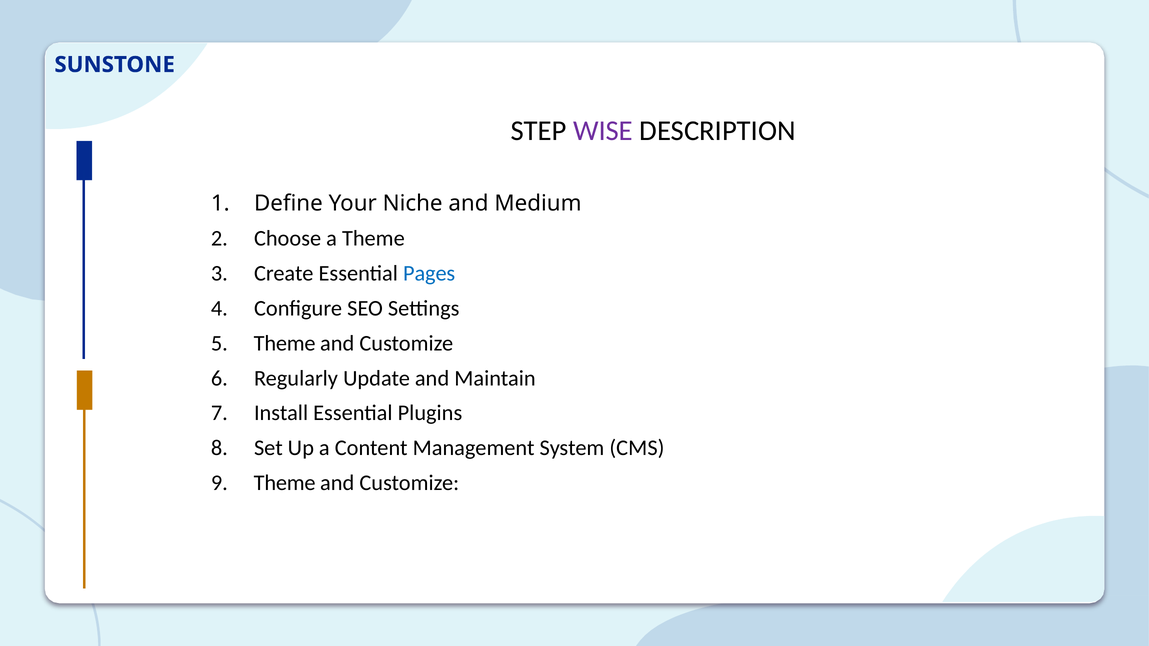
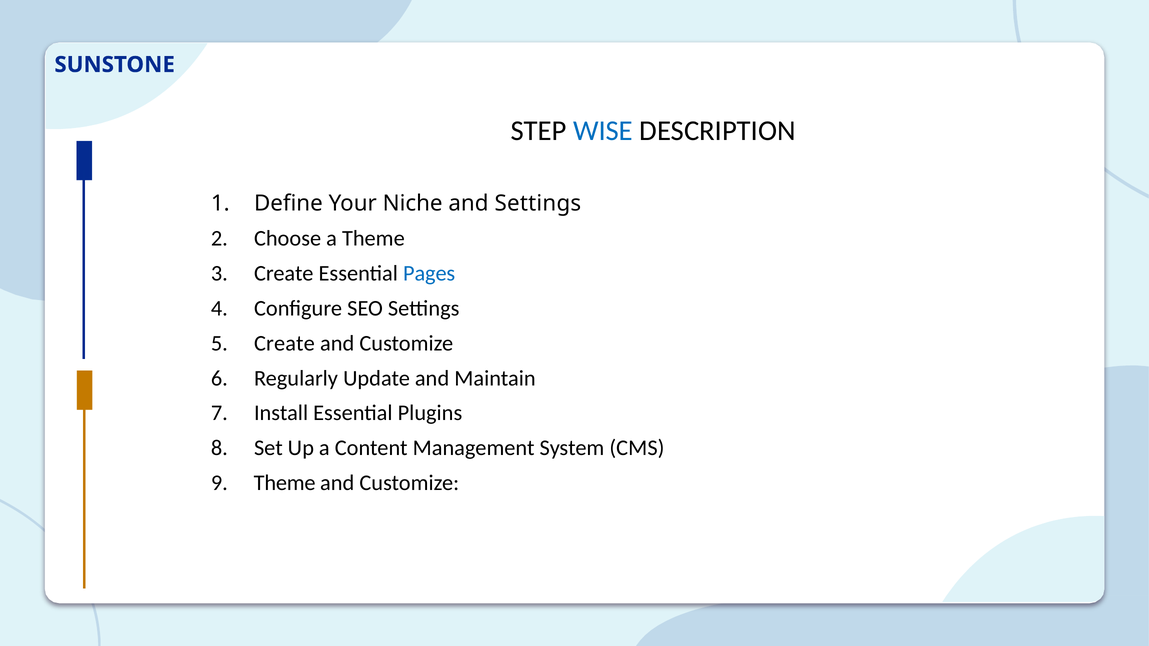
WISE colour: purple -> blue
and Medium: Medium -> Settings
Theme at (285, 343): Theme -> Create
